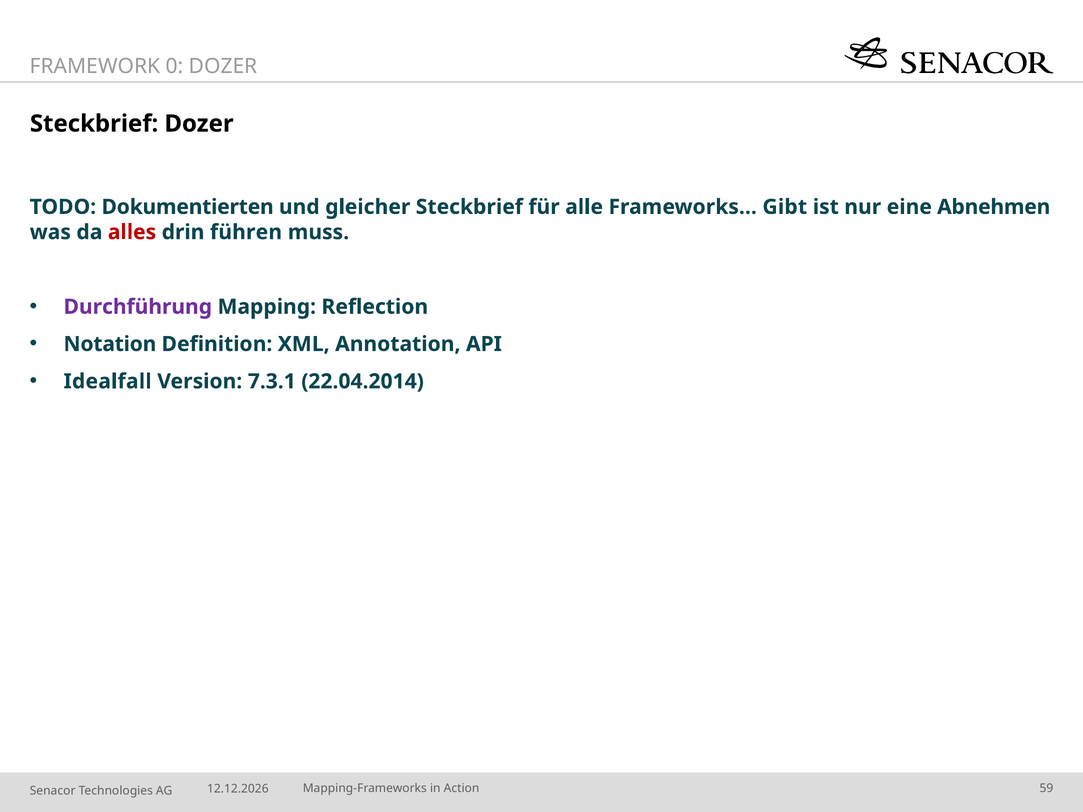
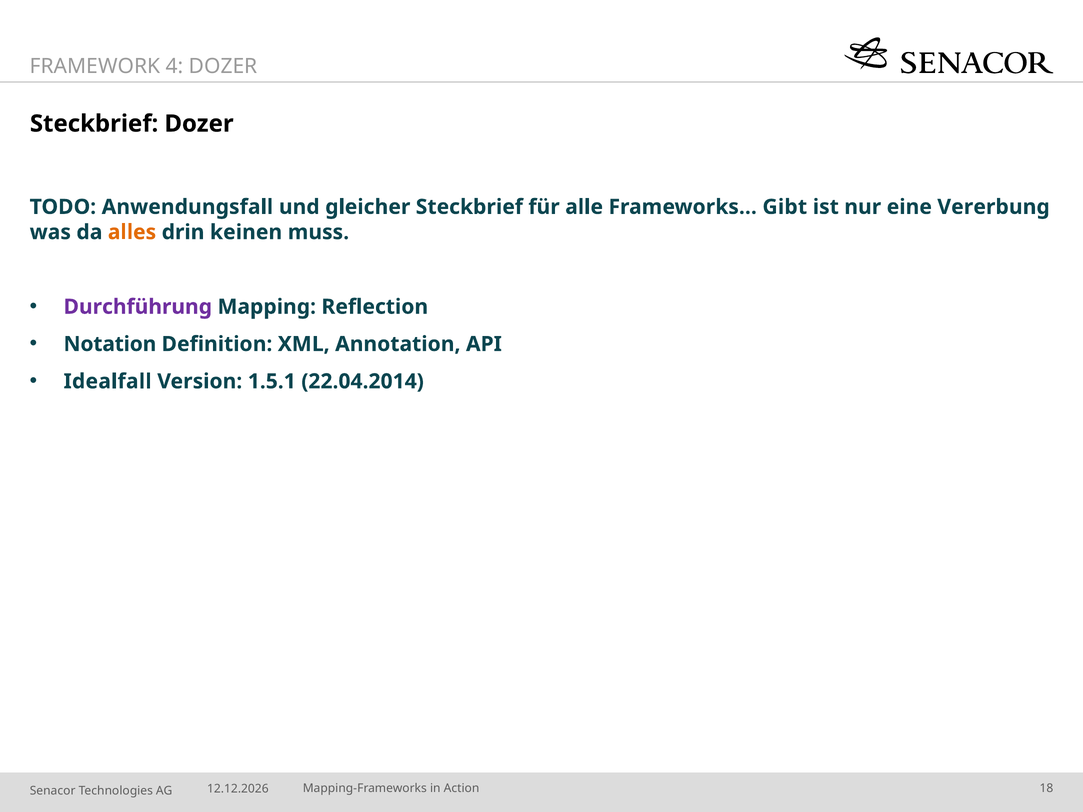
0: 0 -> 4
Dokumentierten: Dokumentierten -> Anwendungsfall
Abnehmen: Abnehmen -> Vererbung
alles colour: red -> orange
führen: führen -> keinen
7.3.1: 7.3.1 -> 1.5.1
59: 59 -> 18
